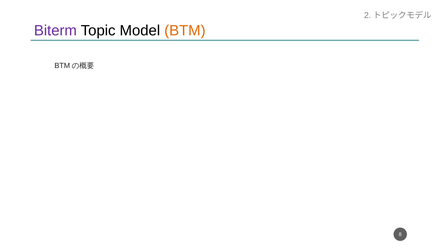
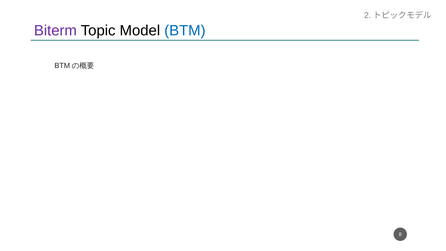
BTM colour: orange -> blue
